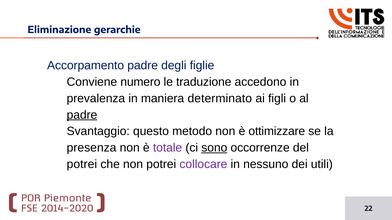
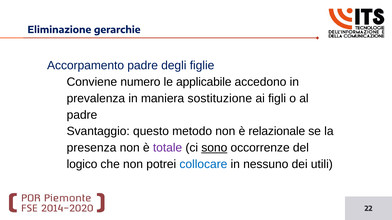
traduzione: traduzione -> applicabile
determinato: determinato -> sostituzione
padre at (82, 115) underline: present -> none
ottimizzare: ottimizzare -> relazionale
potrei at (82, 165): potrei -> logico
collocare colour: purple -> blue
